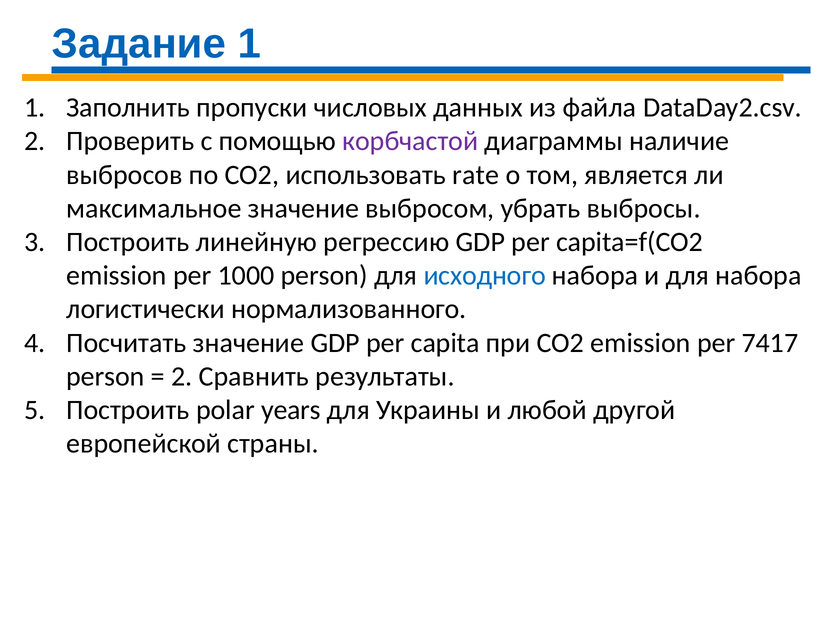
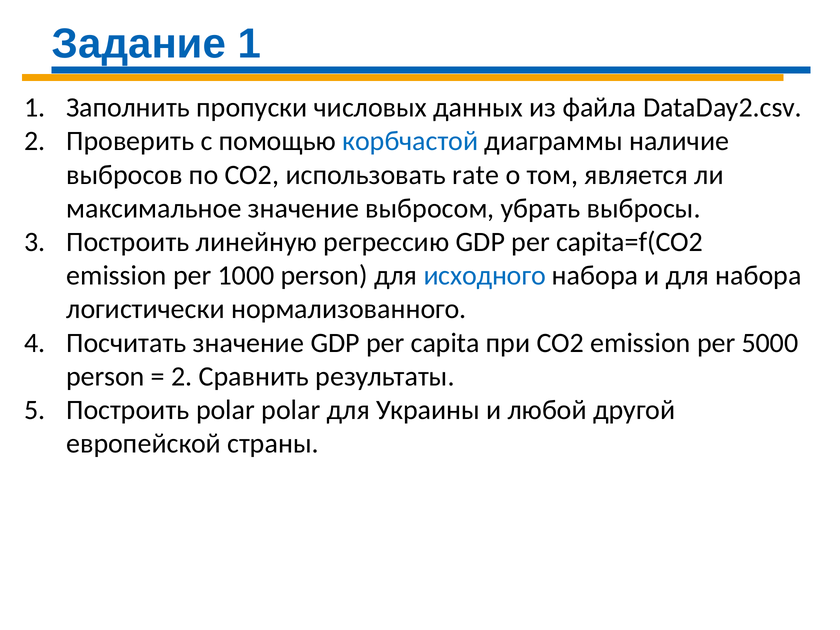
корбчастой colour: purple -> blue
7417: 7417 -> 5000
polar years: years -> polar
